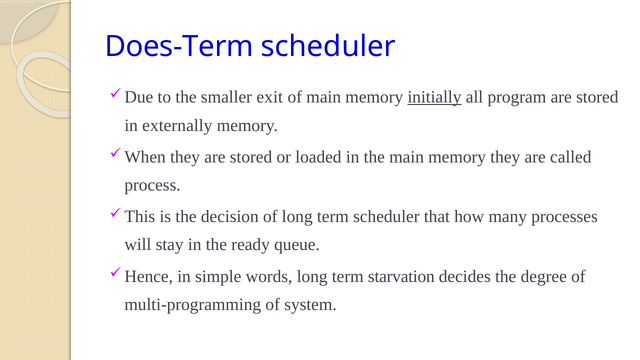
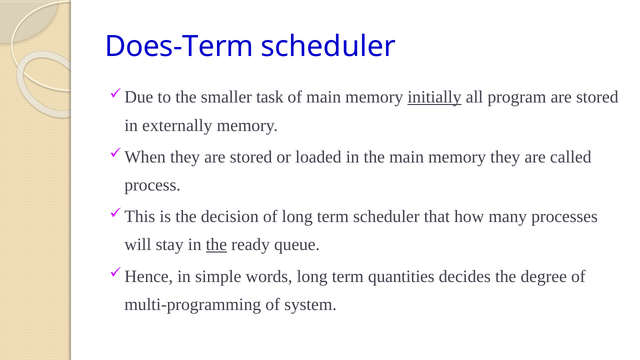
exit: exit -> task
the at (216, 245) underline: none -> present
starvation: starvation -> quantities
